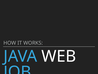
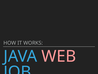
WEB colour: white -> pink
